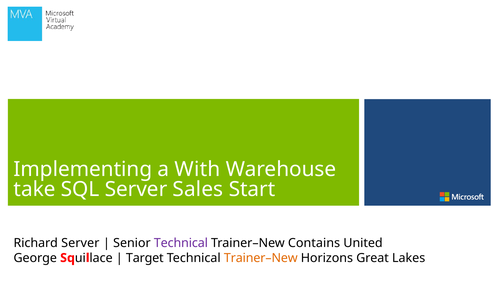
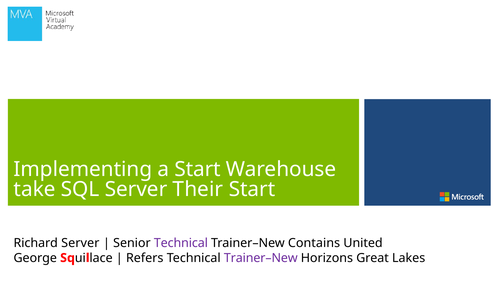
a With: With -> Start
Sales: Sales -> Their
Target: Target -> Refers
Trainer–New at (261, 258) colour: orange -> purple
